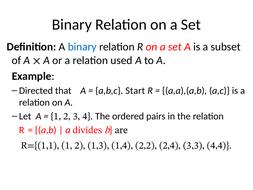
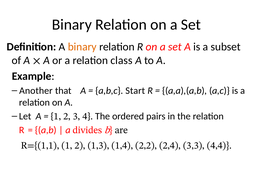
binary at (82, 47) colour: blue -> orange
used: used -> class
Directed: Directed -> Another
